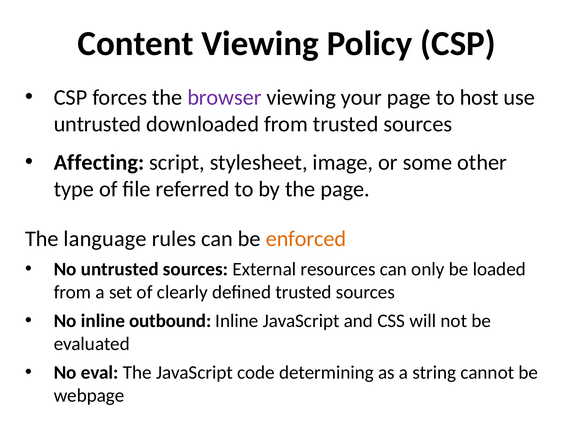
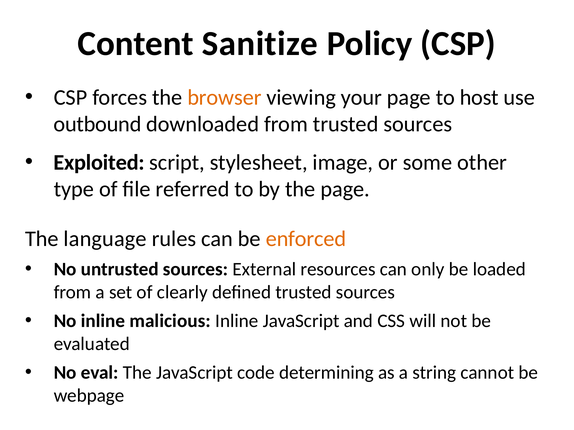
Content Viewing: Viewing -> Sanitize
browser colour: purple -> orange
untrusted at (98, 124): untrusted -> outbound
Affecting: Affecting -> Exploited
outbound: outbound -> malicious
